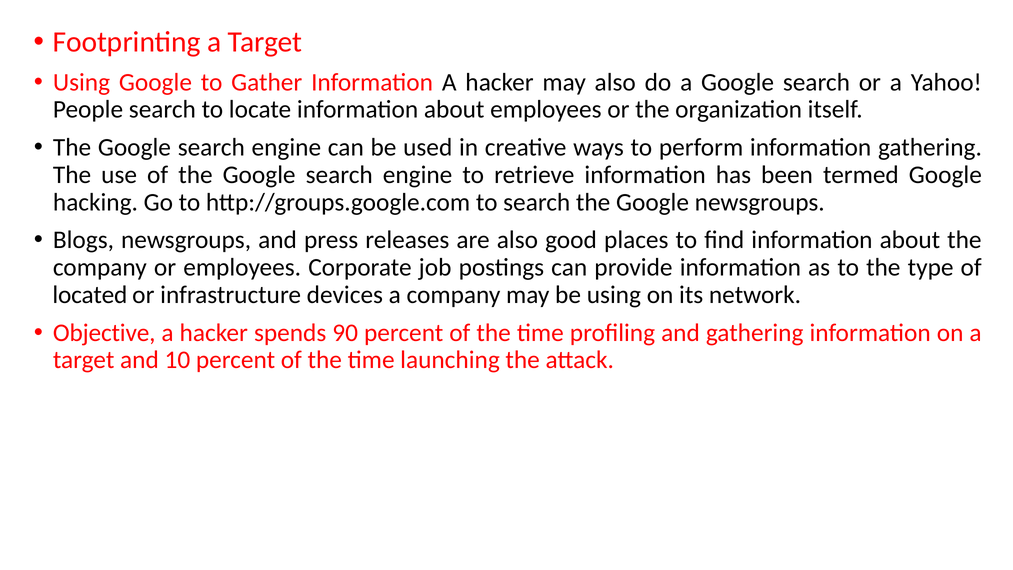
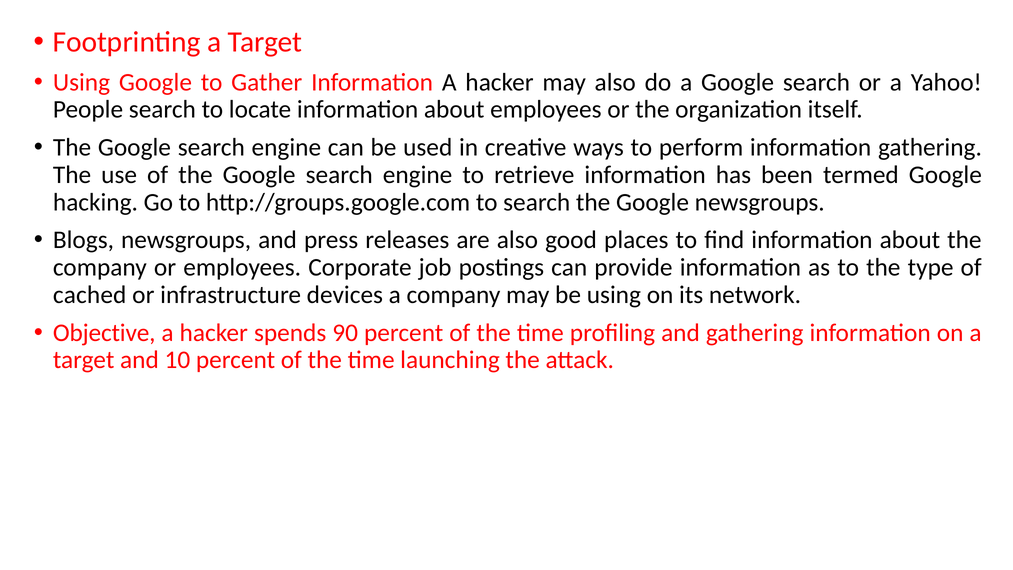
located: located -> cached
